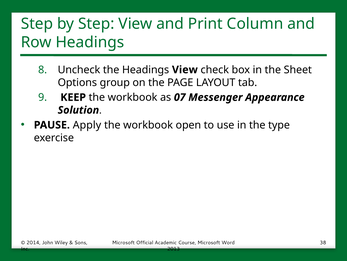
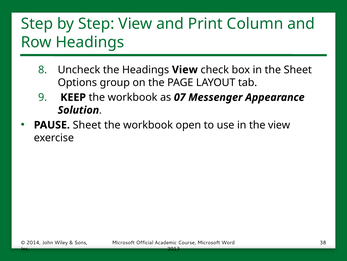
PAUSE Apply: Apply -> Sheet
the type: type -> view
